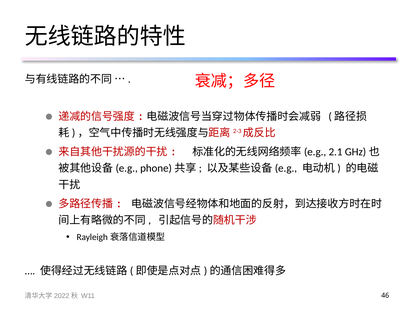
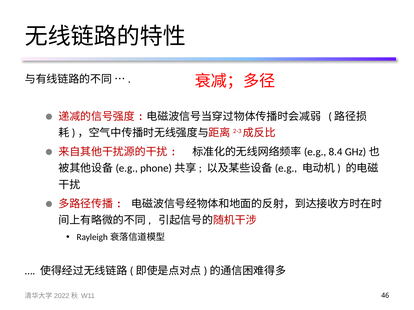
2.1: 2.1 -> 8.4
